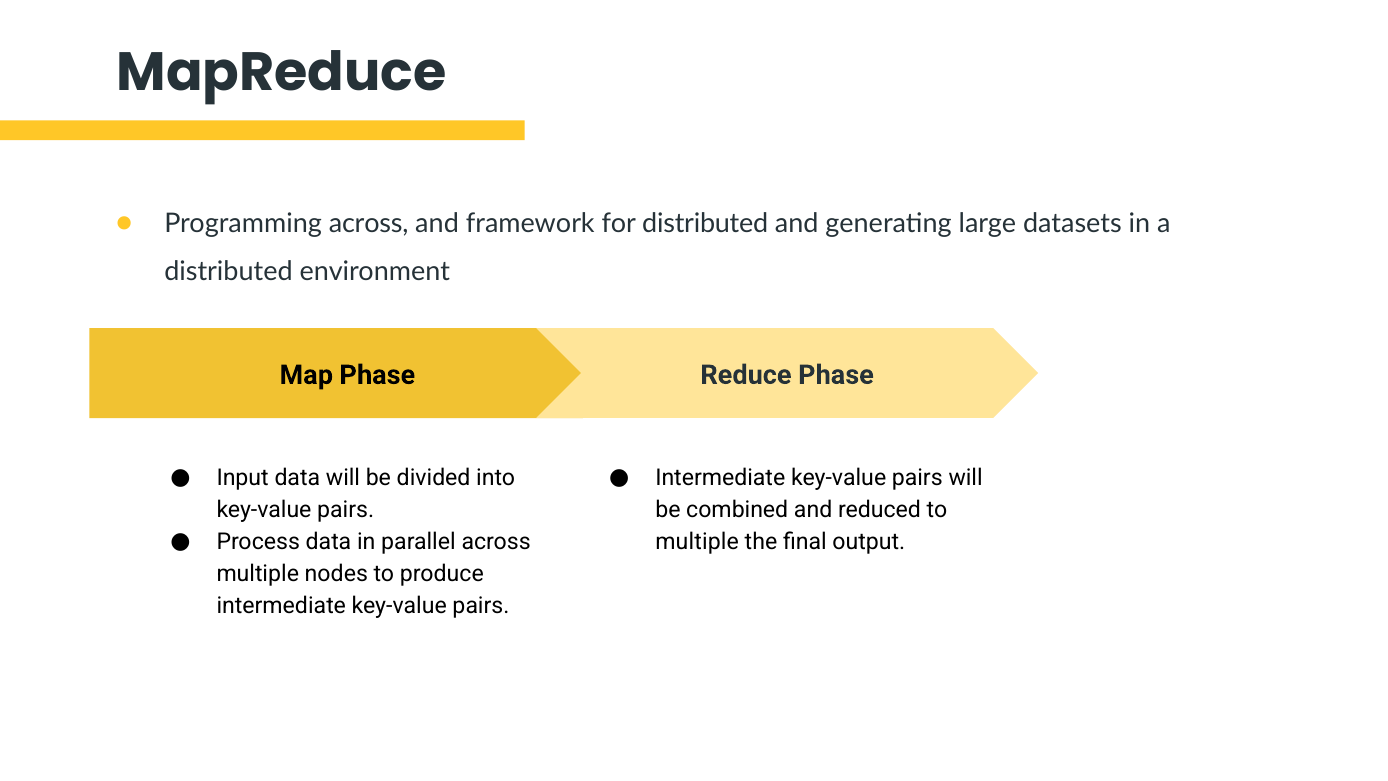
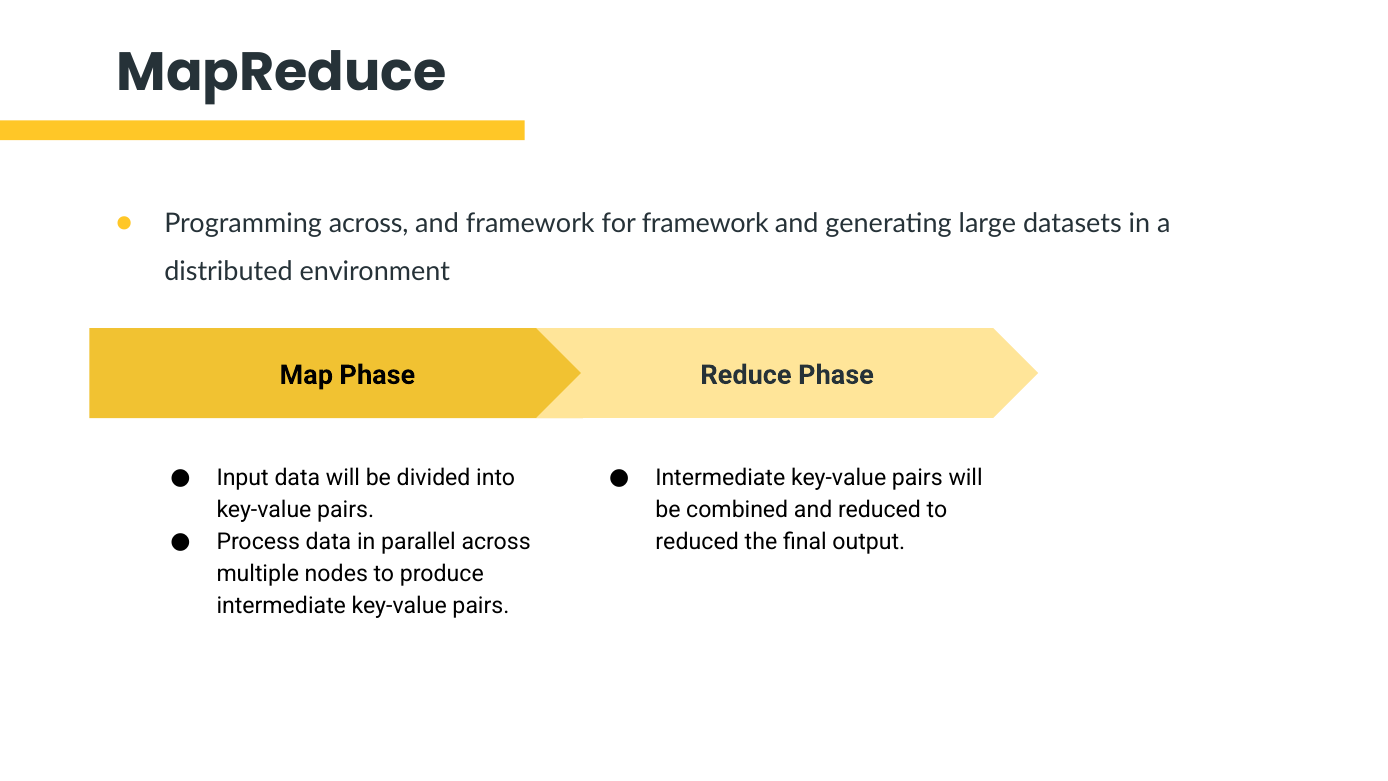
for distributed: distributed -> framework
multiple at (697, 542): multiple -> reduced
